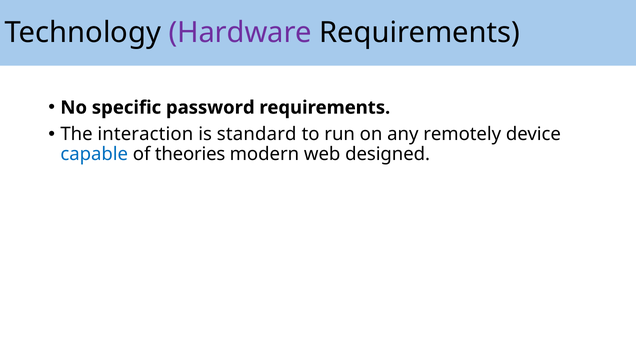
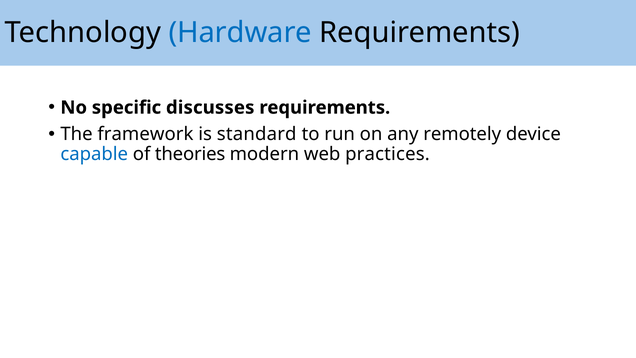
Hardware colour: purple -> blue
password: password -> discusses
interaction: interaction -> framework
designed: designed -> practices
